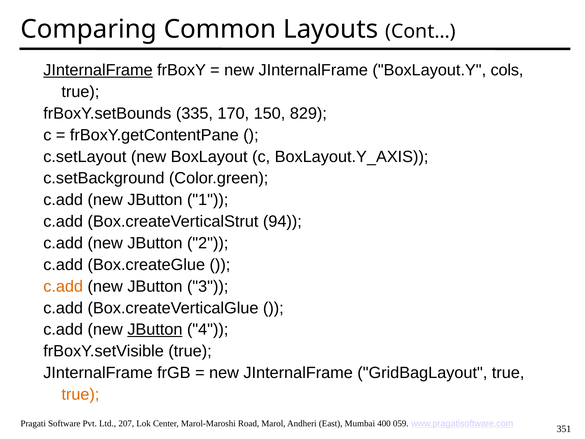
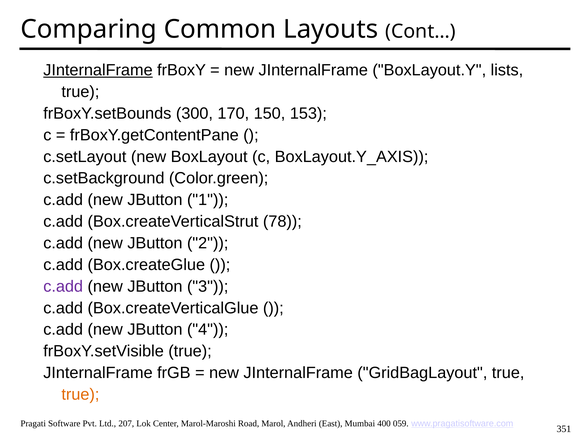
cols: cols -> lists
335: 335 -> 300
829: 829 -> 153
94: 94 -> 78
c.add at (63, 286) colour: orange -> purple
JButton at (155, 329) underline: present -> none
